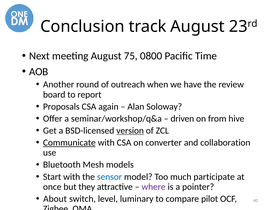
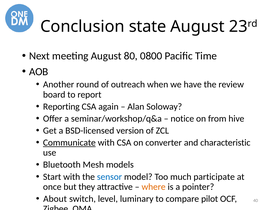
track: track -> state
75: 75 -> 80
Proposals: Proposals -> Reporting
driven: driven -> notice
version underline: present -> none
and collaboration: collaboration -> characteristic
where colour: purple -> orange
